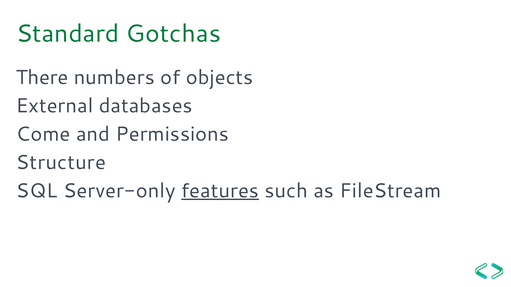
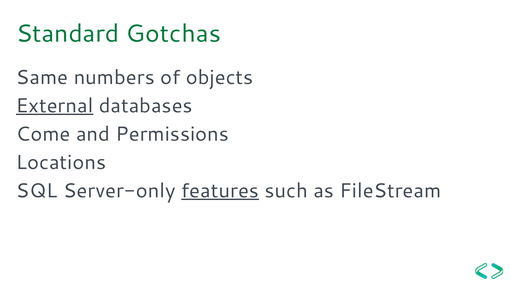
There: There -> Same
External underline: none -> present
Structure: Structure -> Locations
